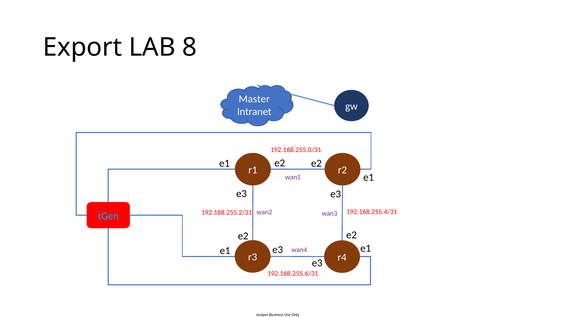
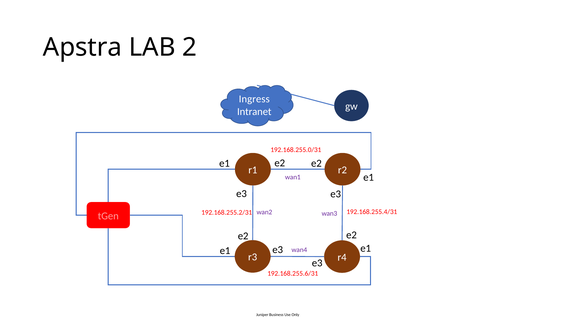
Export: Export -> Apstra
8: 8 -> 2
Master: Master -> Ingress
tGen colour: light blue -> pink
